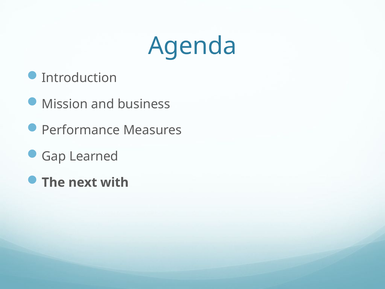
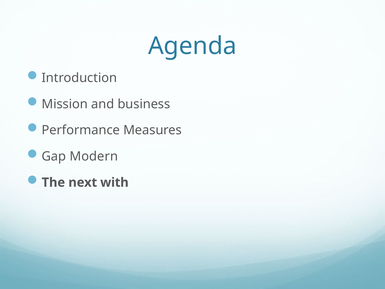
Learned: Learned -> Modern
